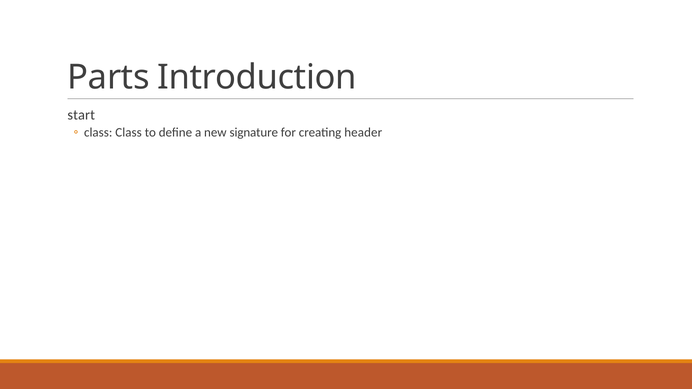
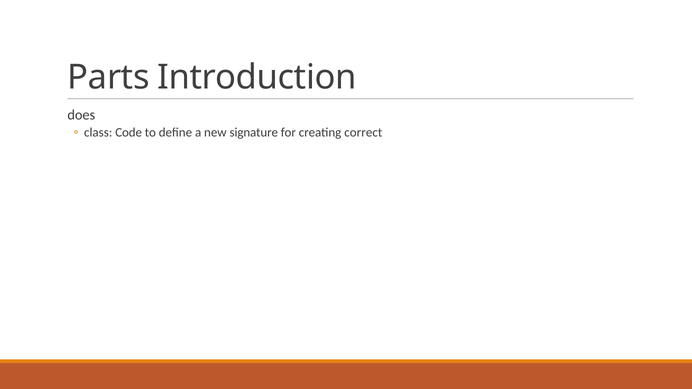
start: start -> does
class Class: Class -> Code
header: header -> correct
